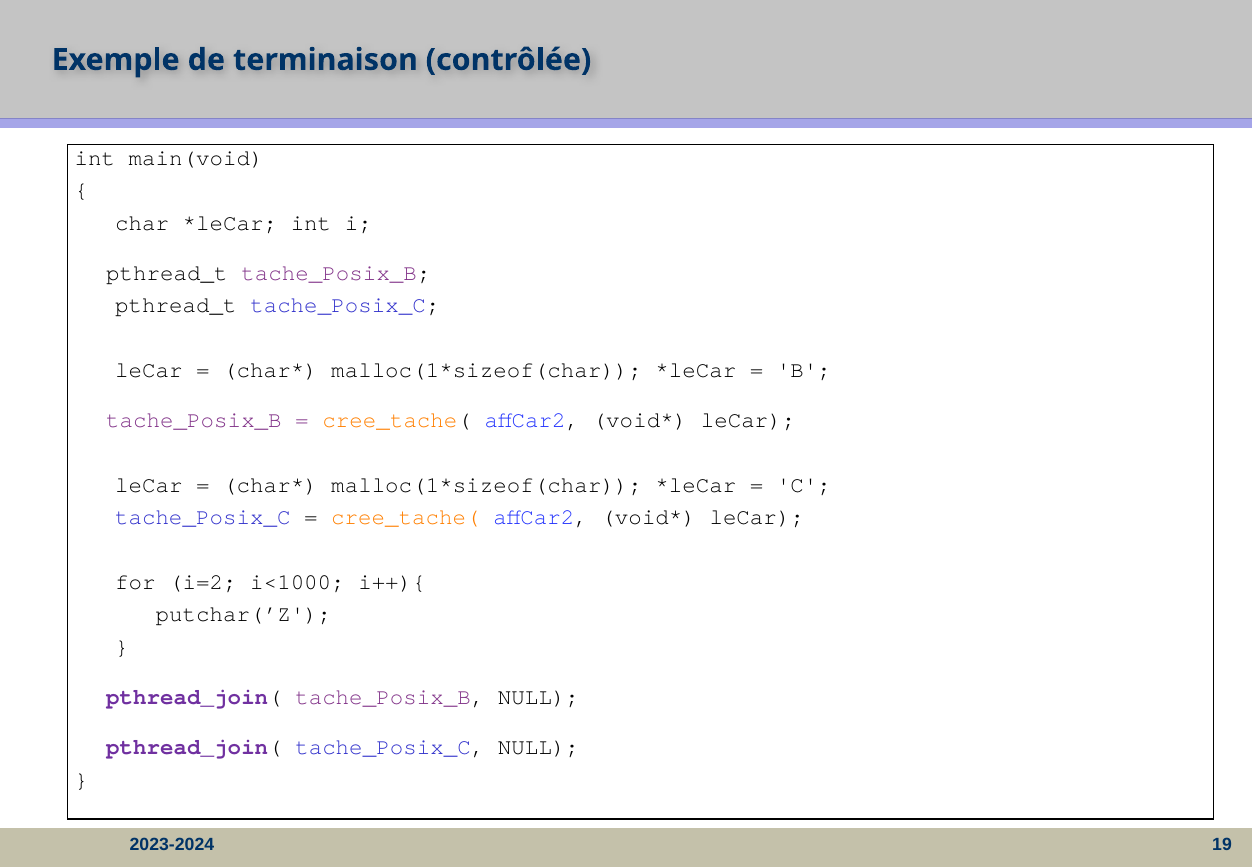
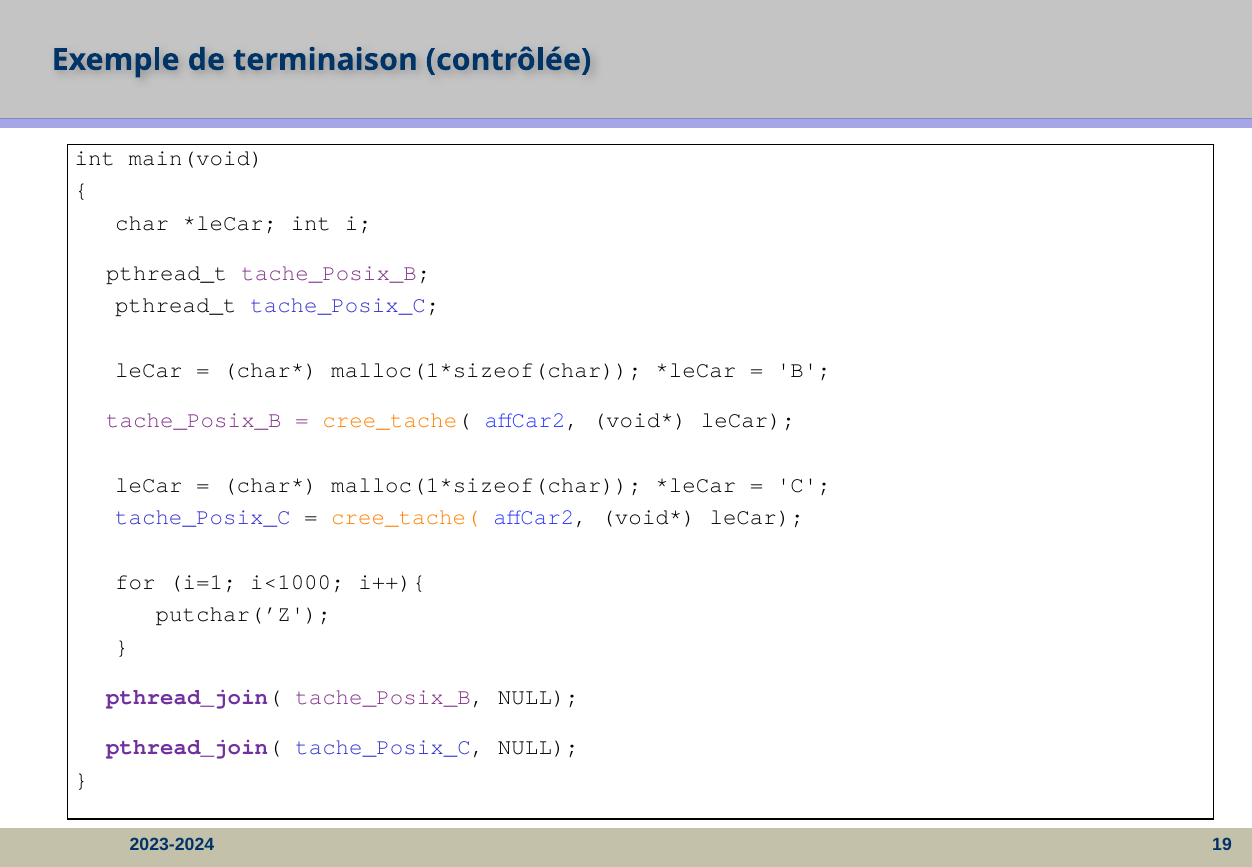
i=2: i=2 -> i=1
